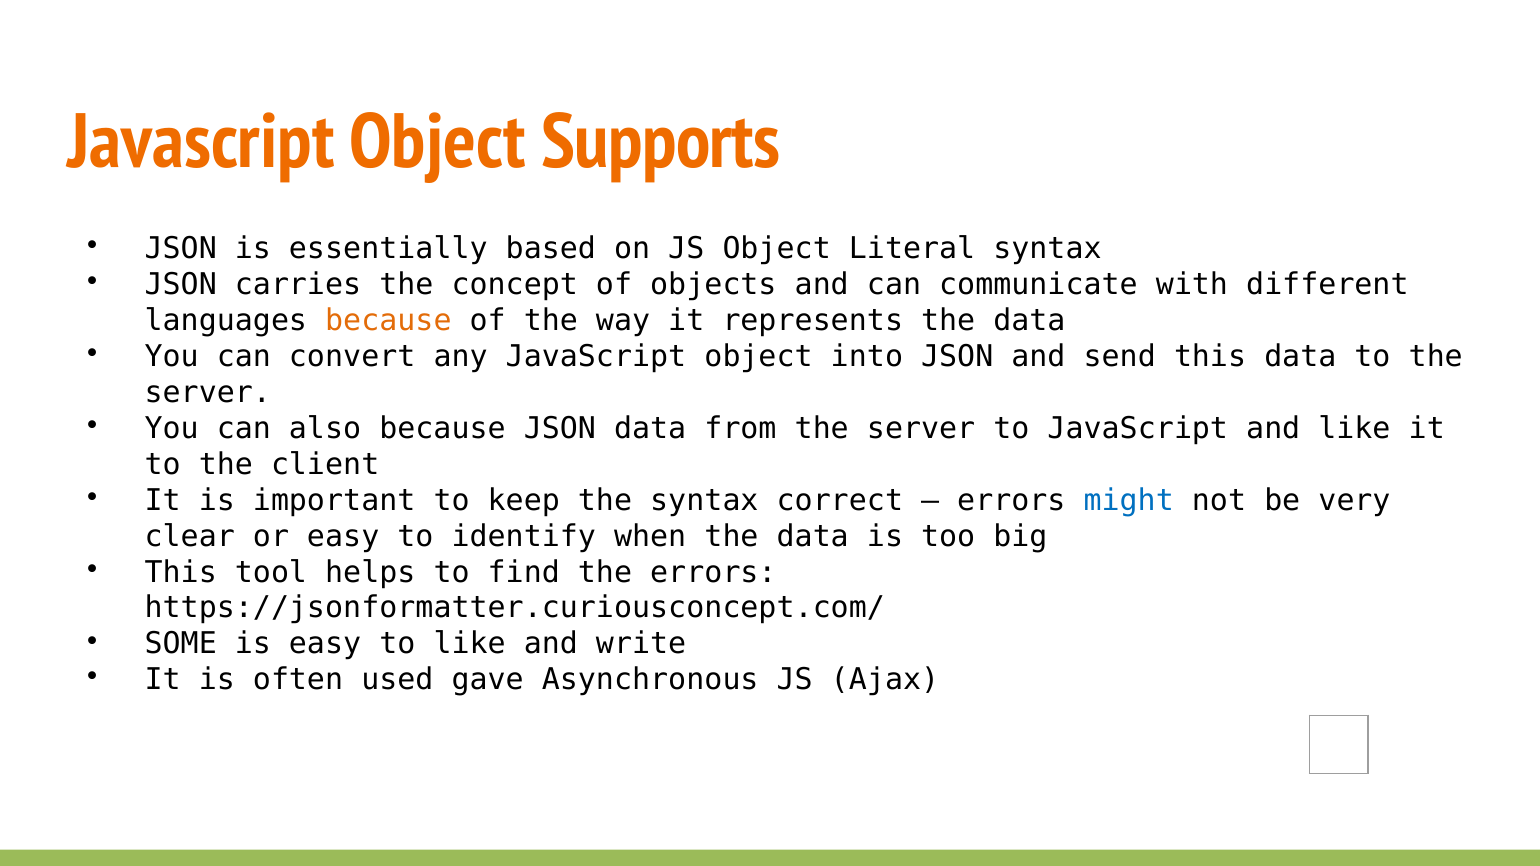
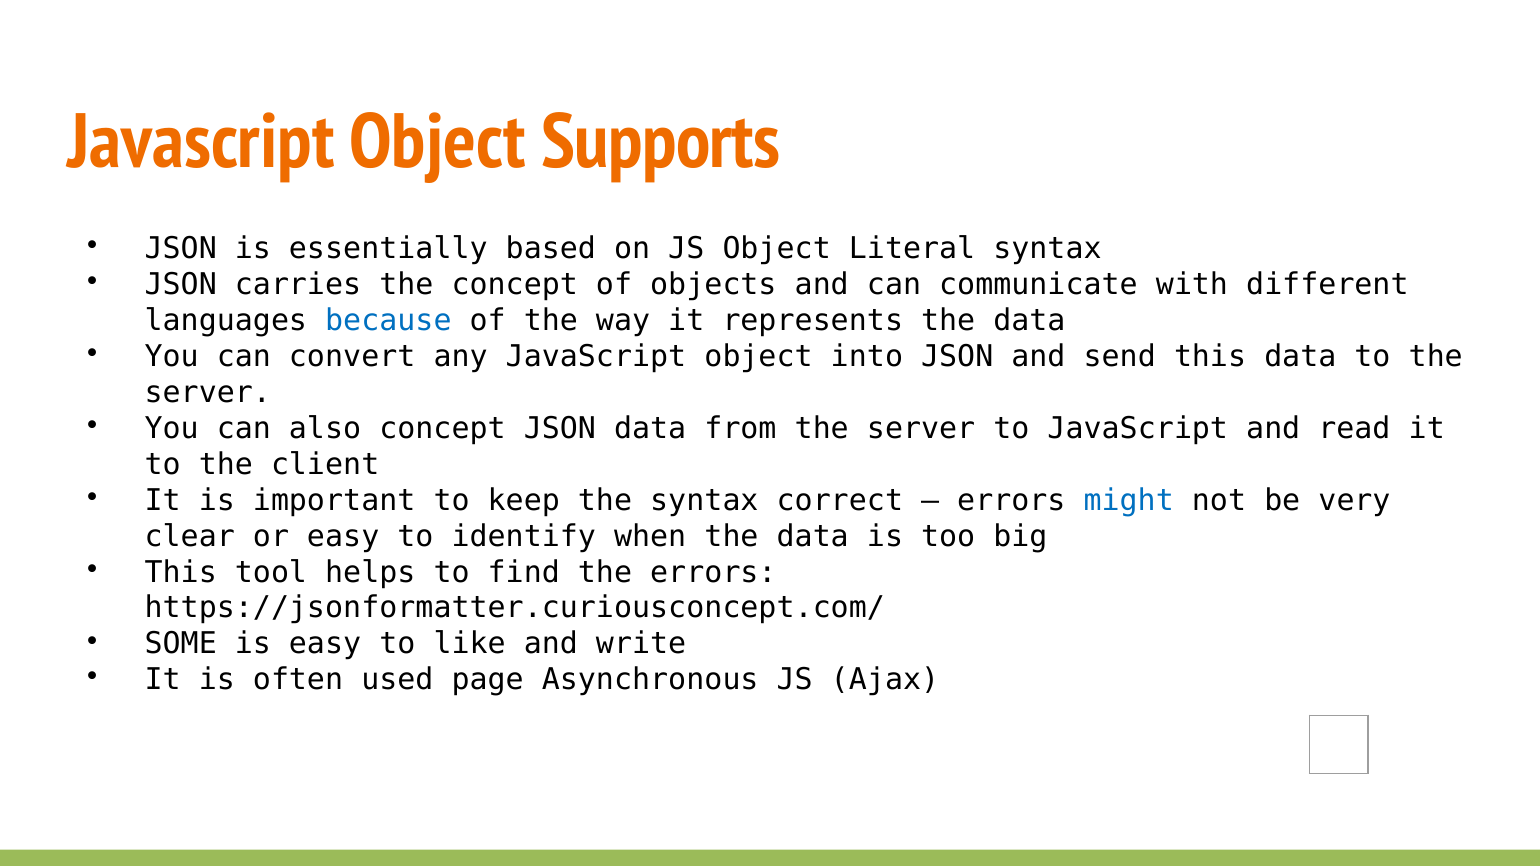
because at (388, 321) colour: orange -> blue
also because: because -> concept
and like: like -> read
gave: gave -> page
